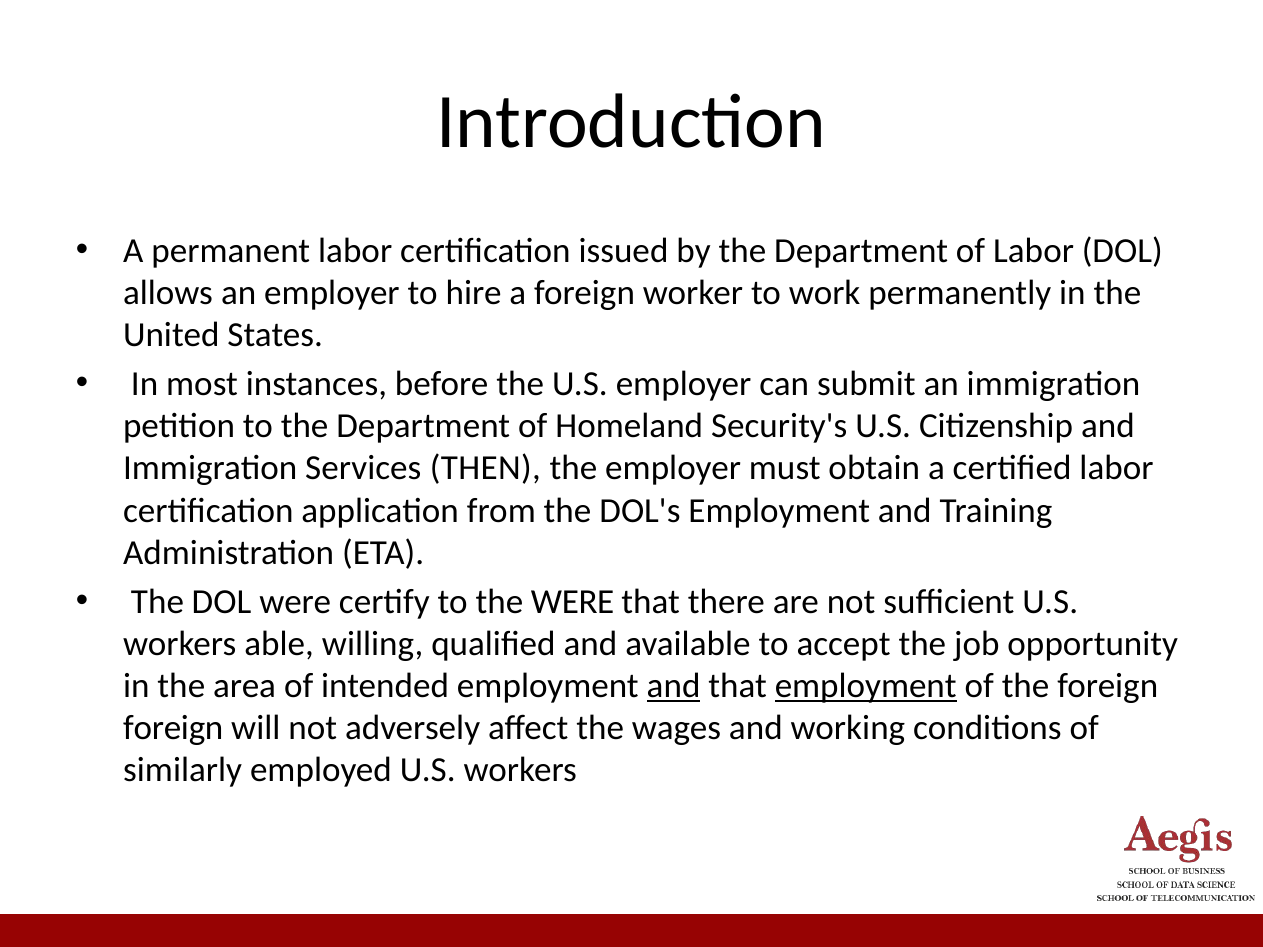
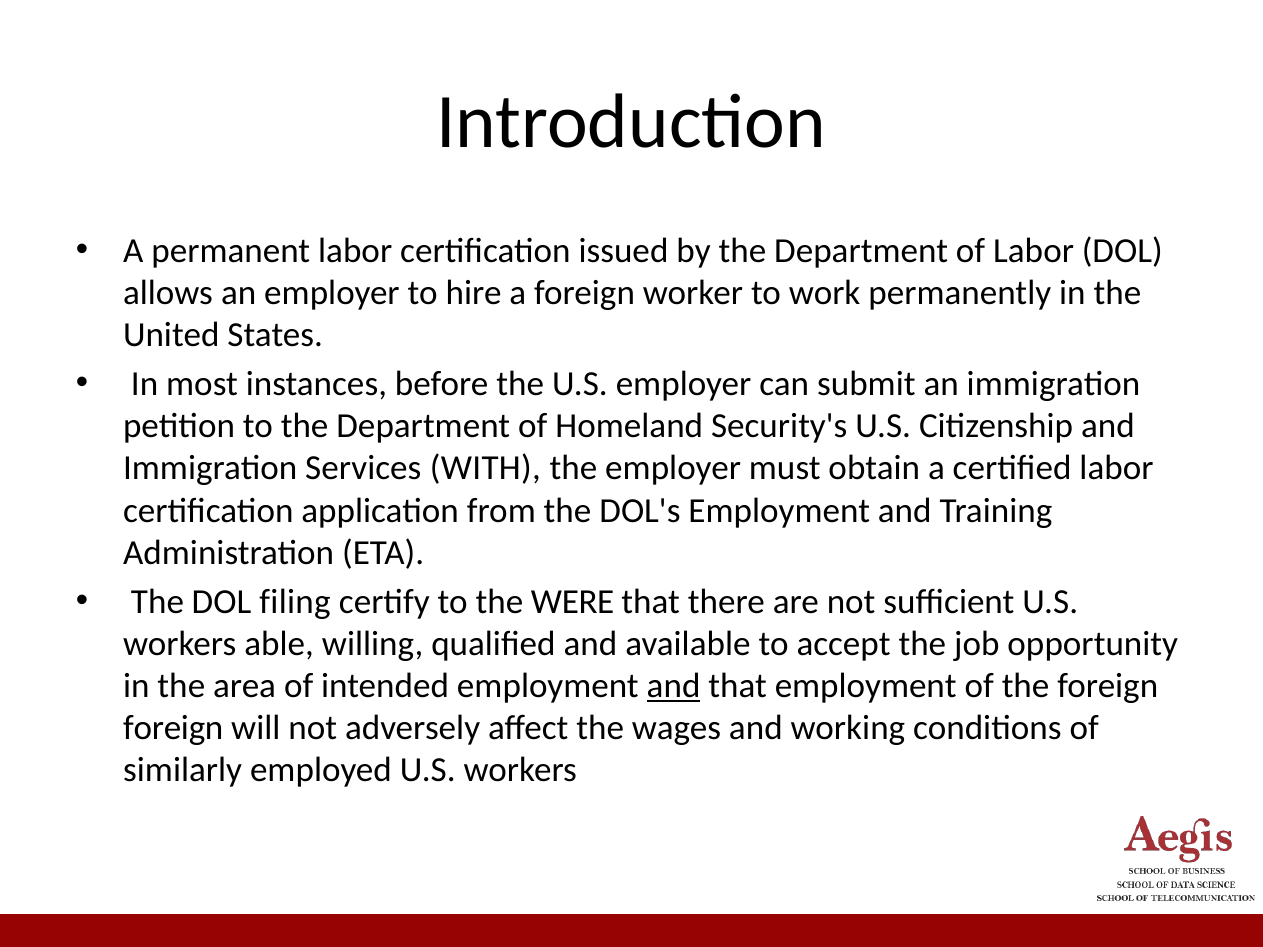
THEN: THEN -> WITH
DOL were: were -> filing
employment at (866, 686) underline: present -> none
